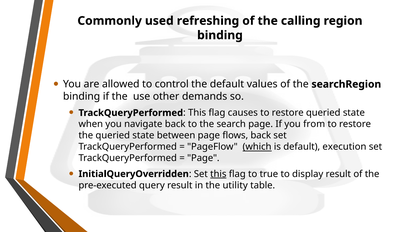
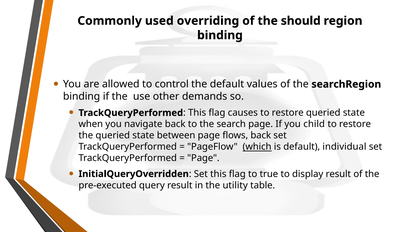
refreshing: refreshing -> overriding
calling: calling -> should
from: from -> child
execution: execution -> individual
this at (218, 174) underline: present -> none
